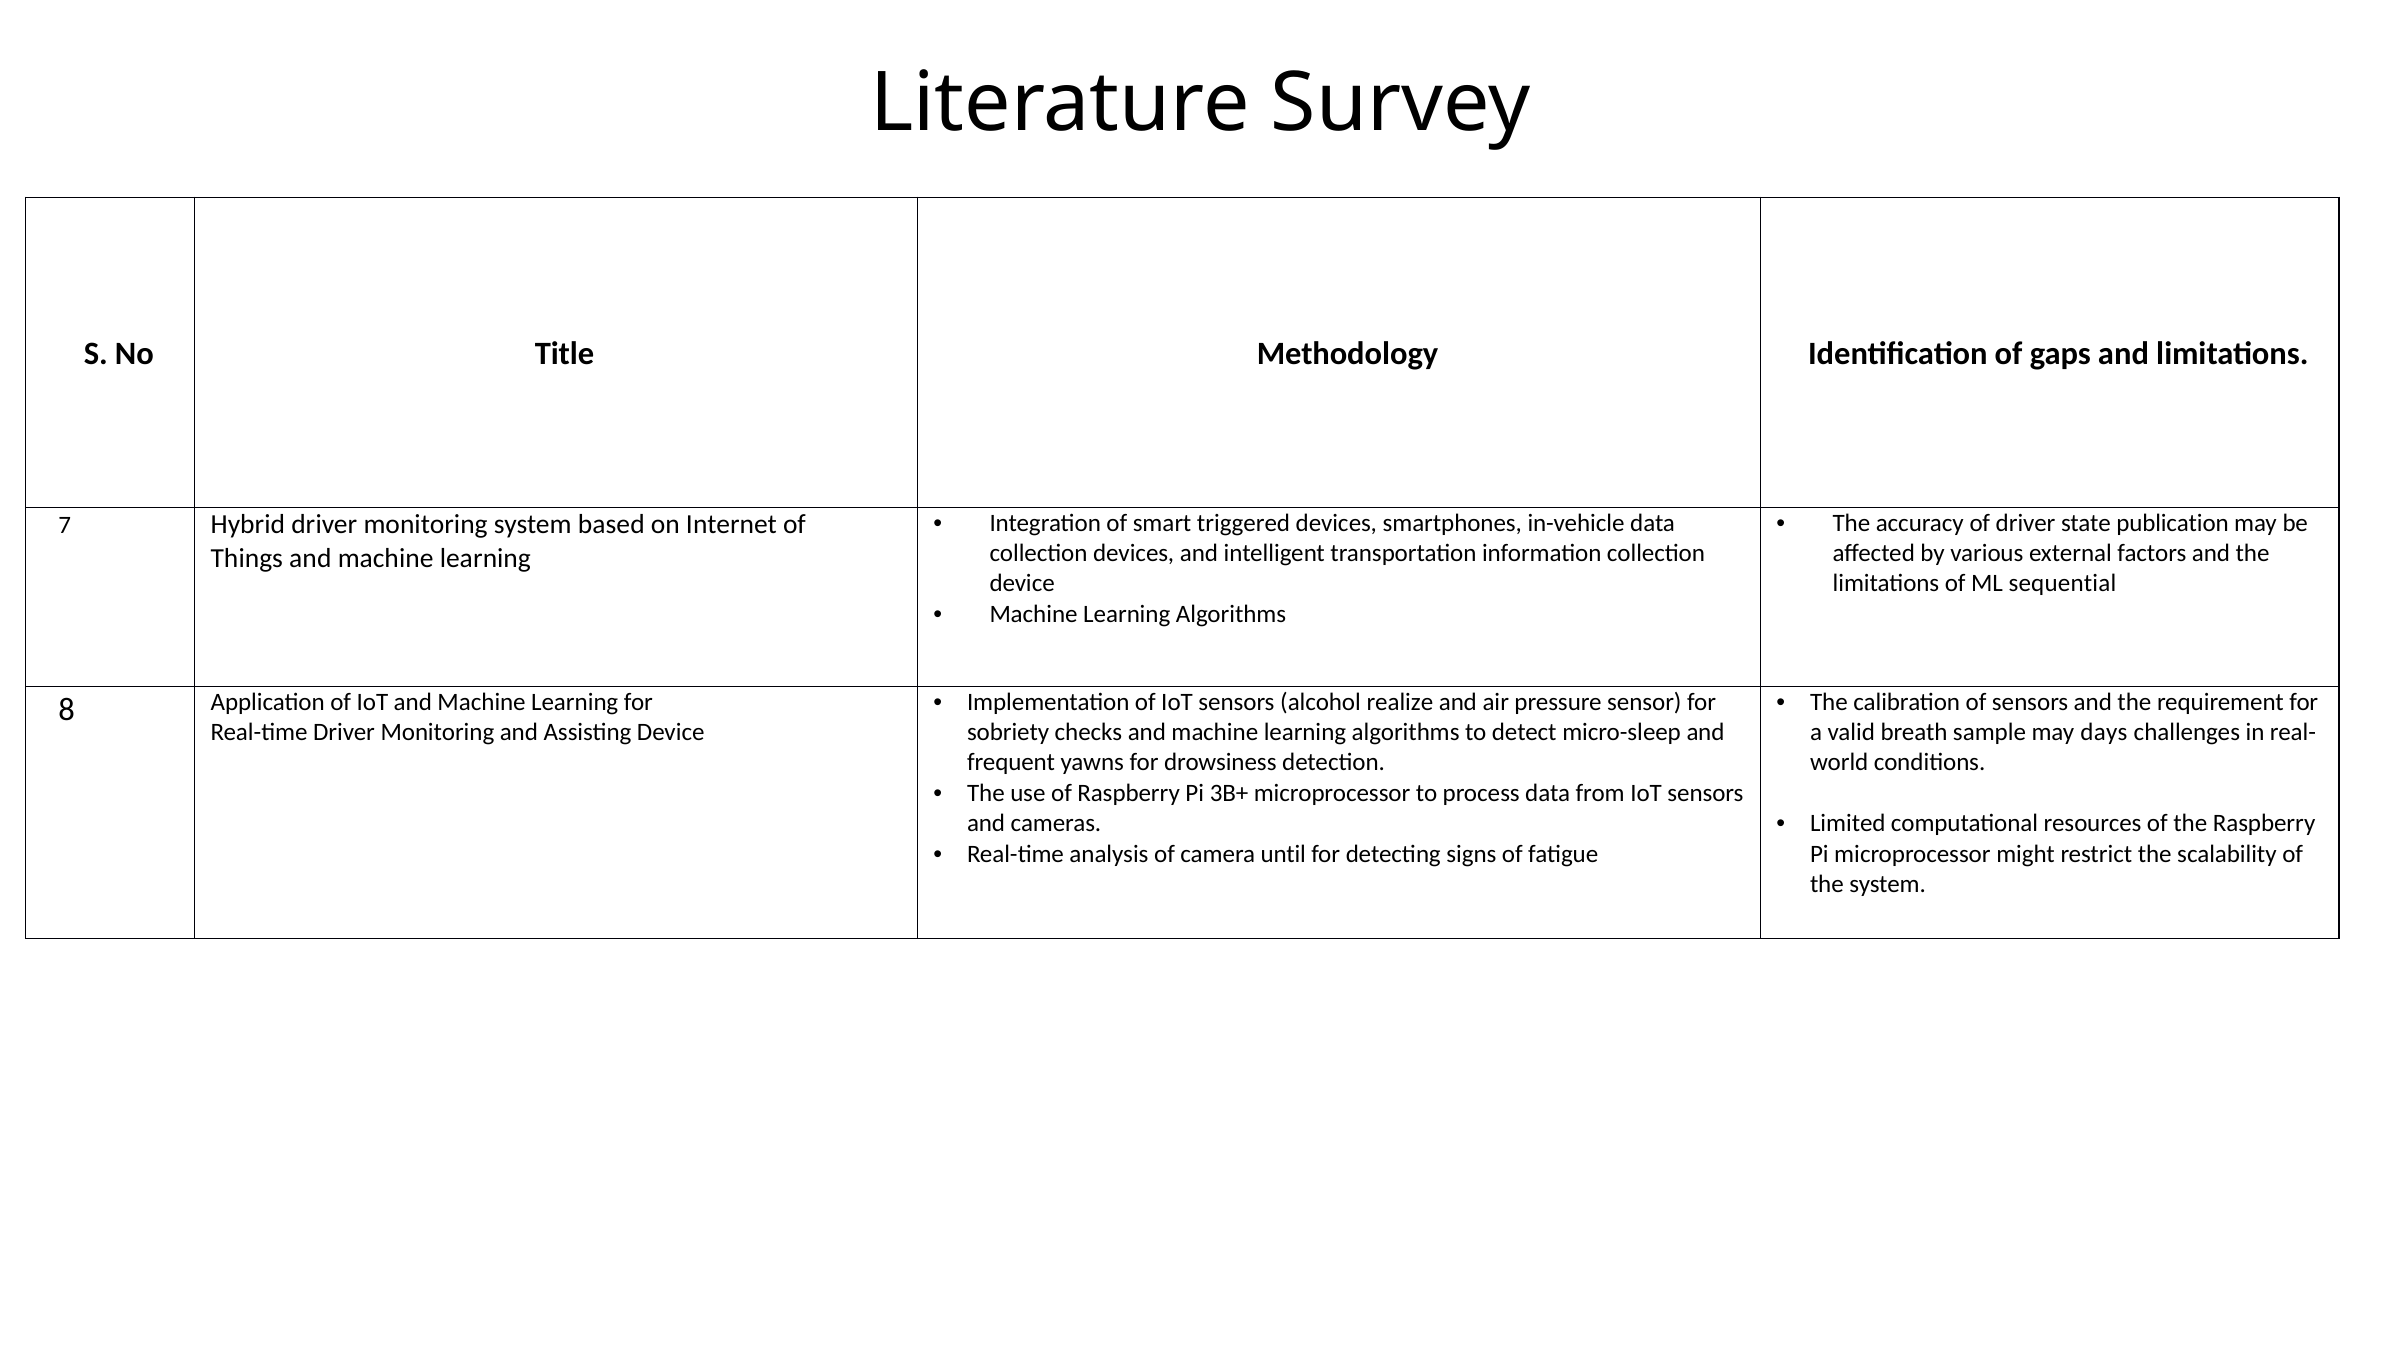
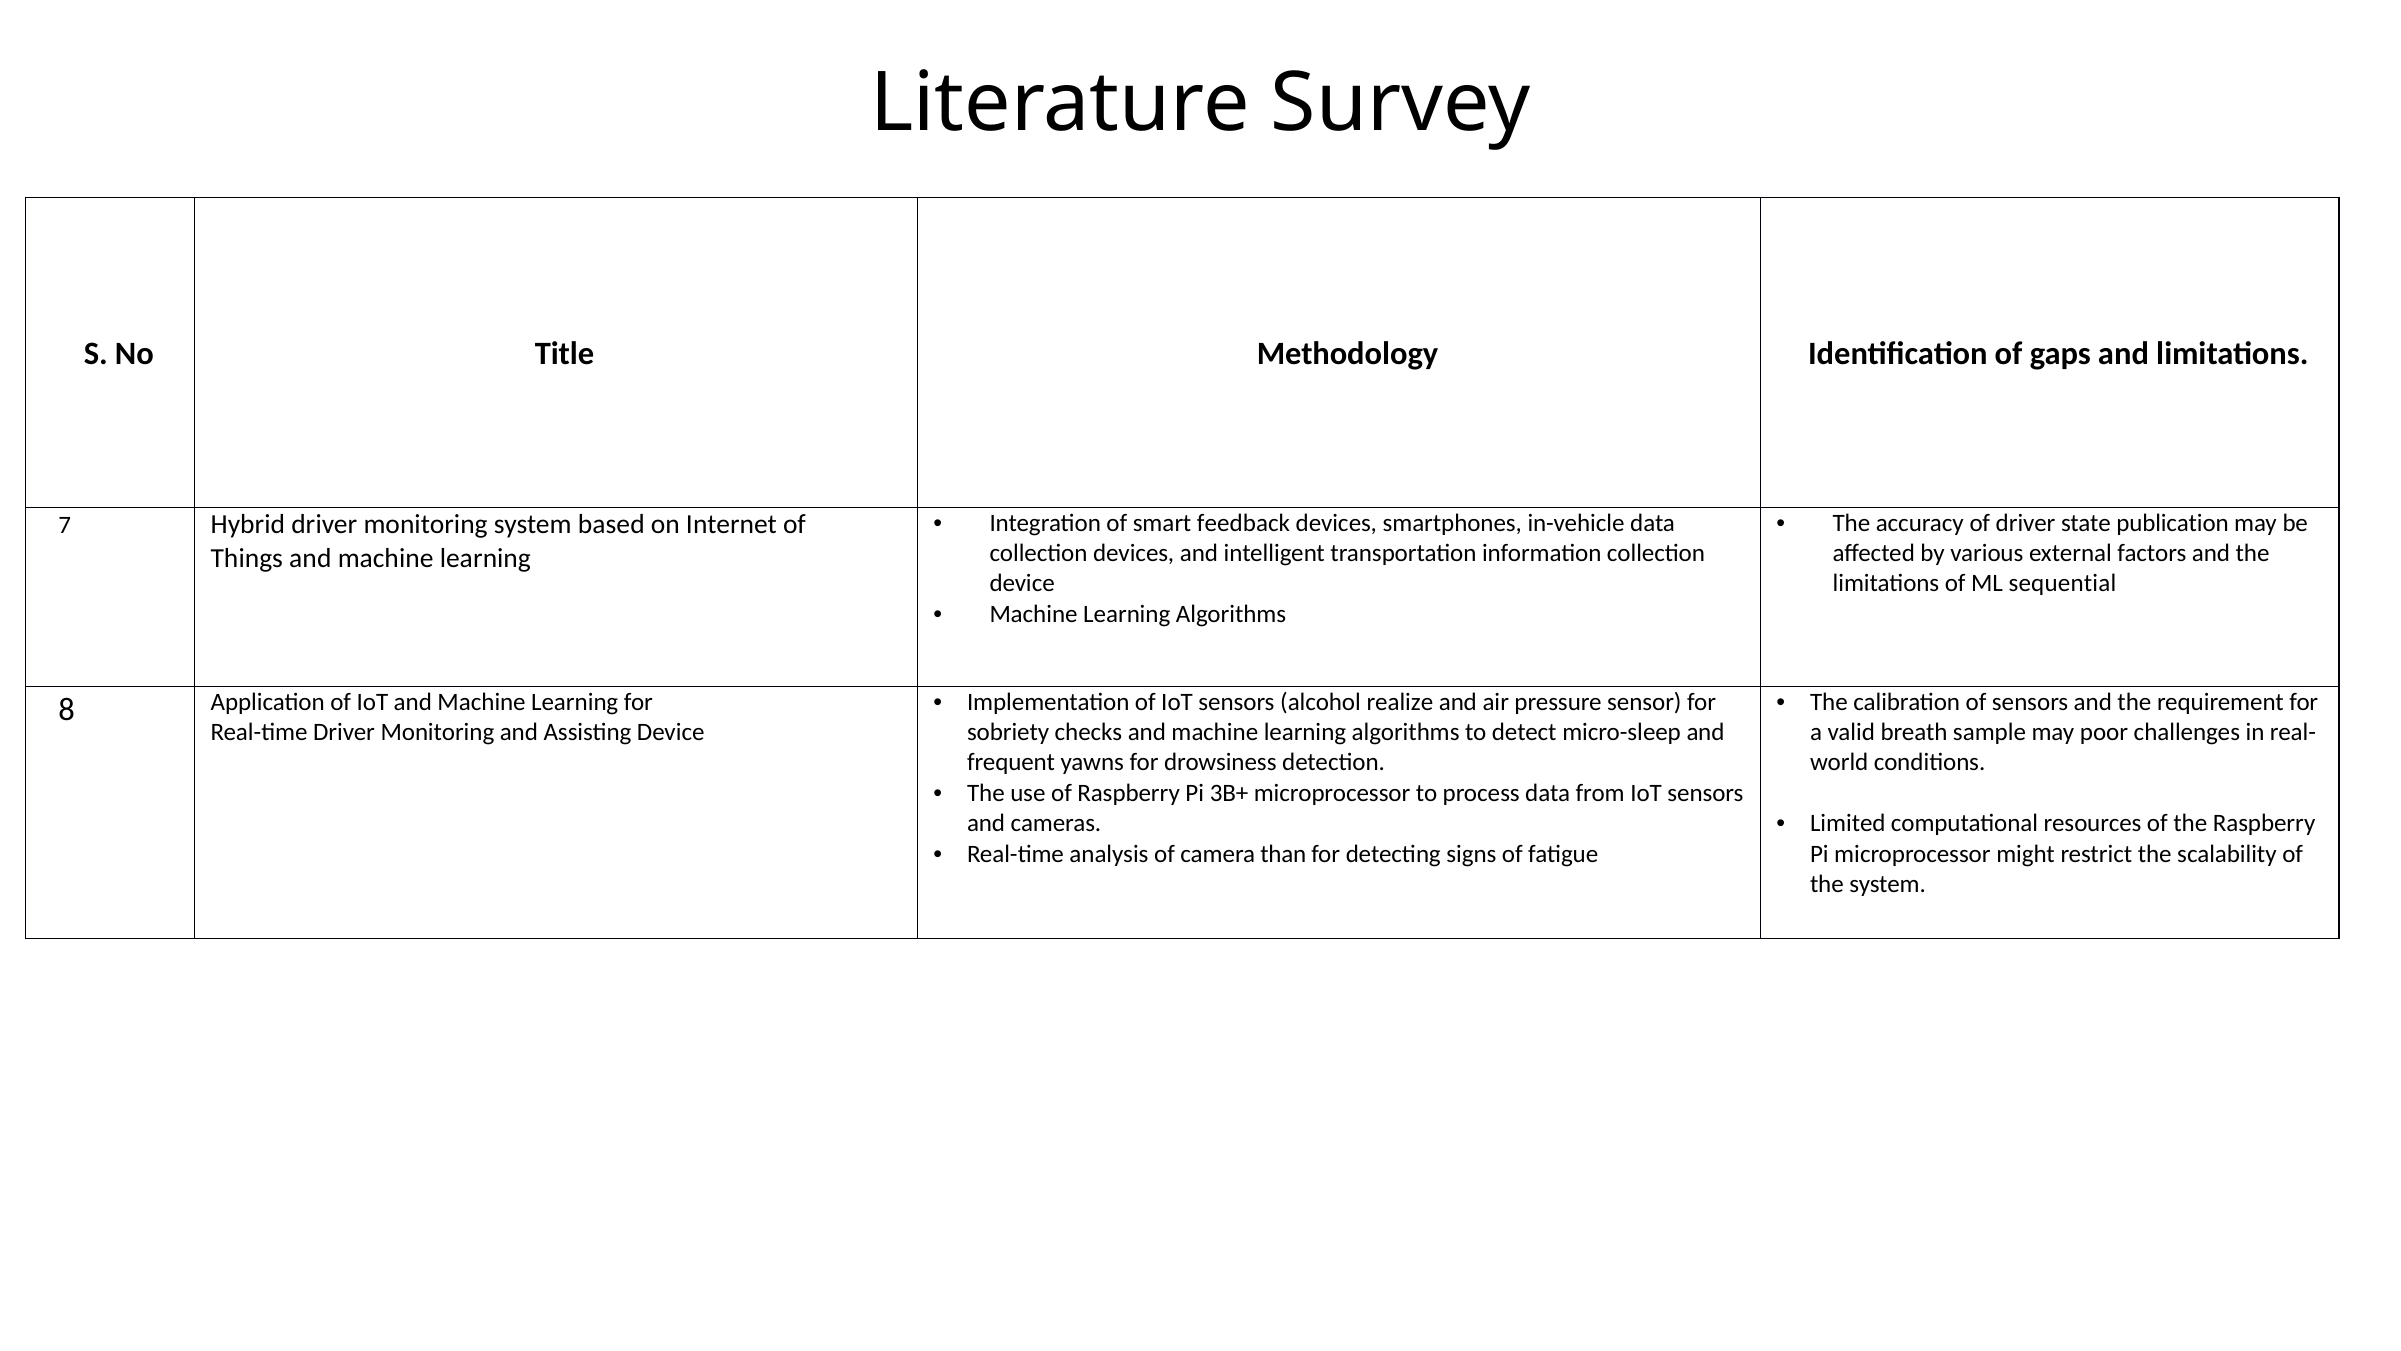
triggered: triggered -> feedback
days: days -> poor
until: until -> than
